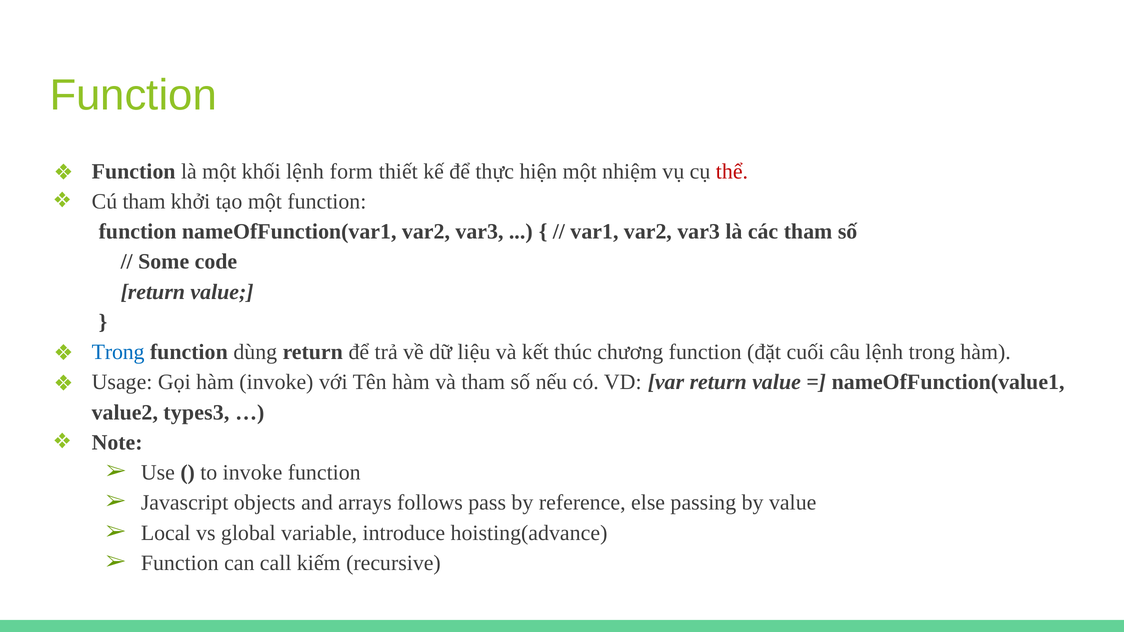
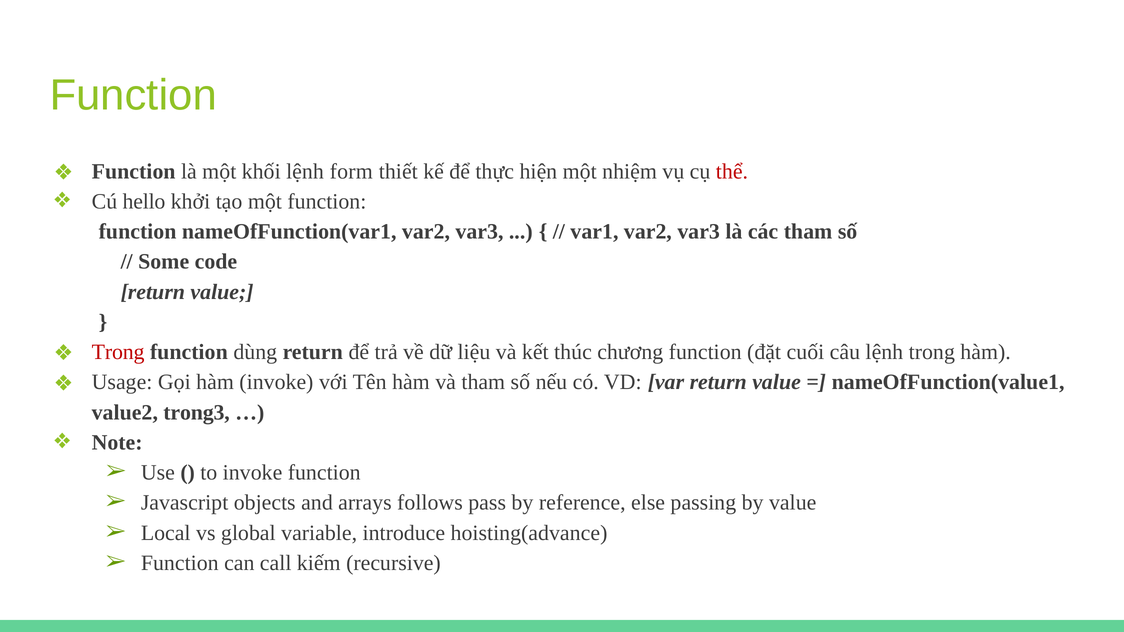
Cú tham: tham -> hello
Trong at (118, 352) colour: blue -> red
types3: types3 -> trong3
